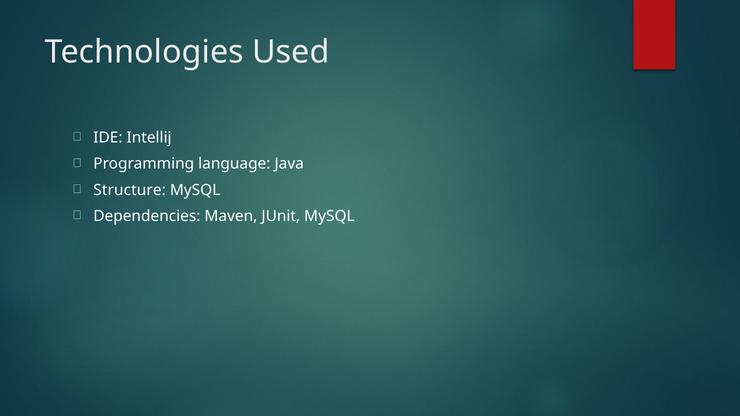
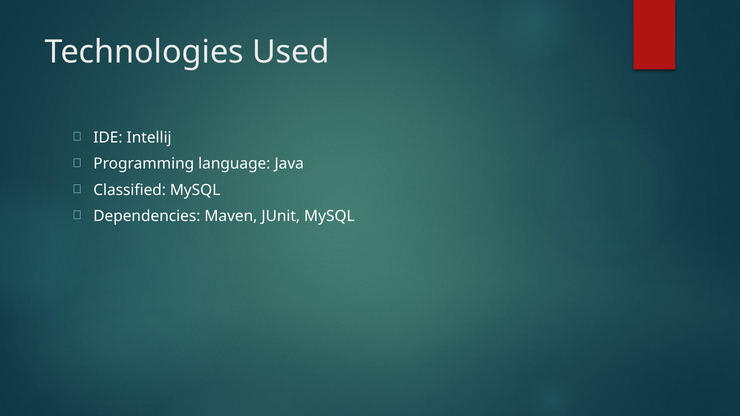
Structure: Structure -> Classified
